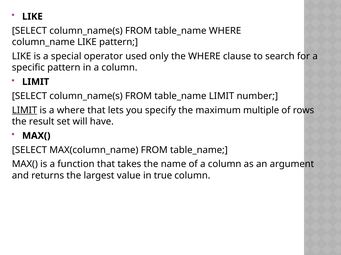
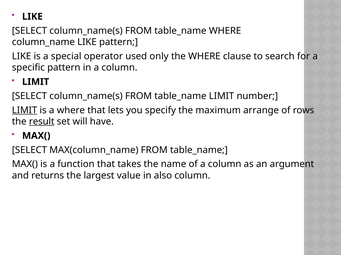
multiple: multiple -> arrange
result underline: none -> present
true: true -> also
